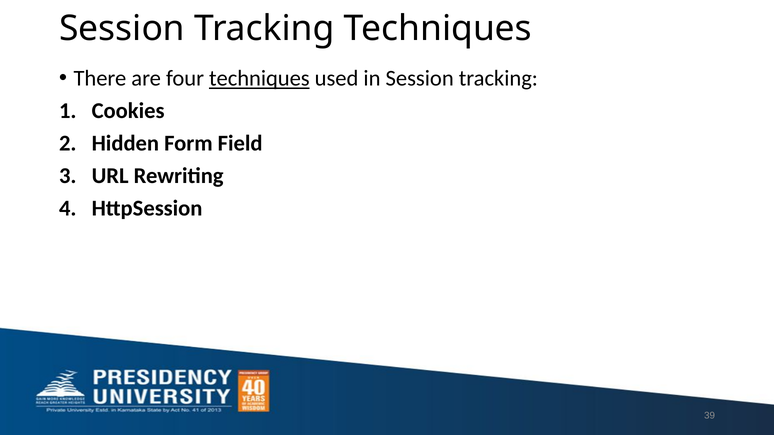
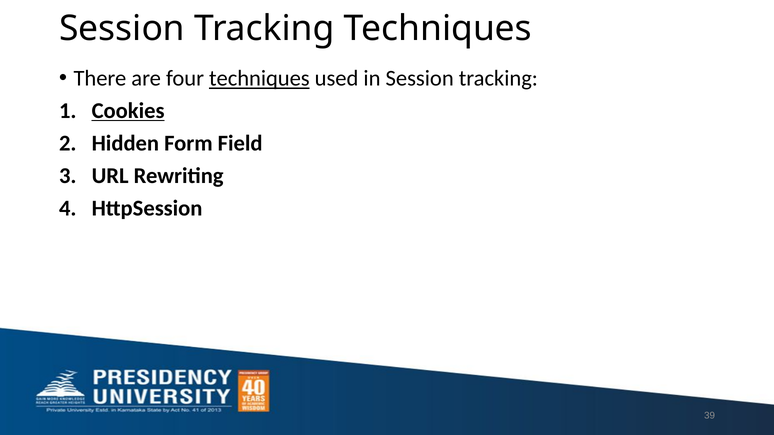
Cookies underline: none -> present
